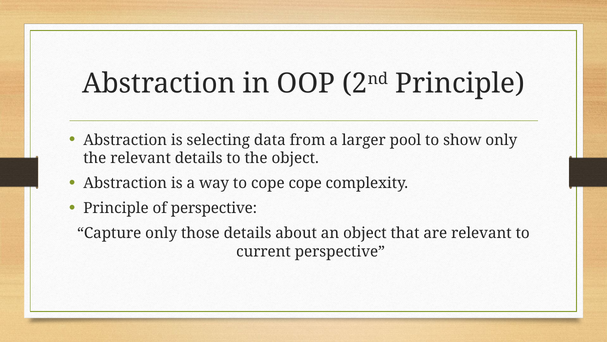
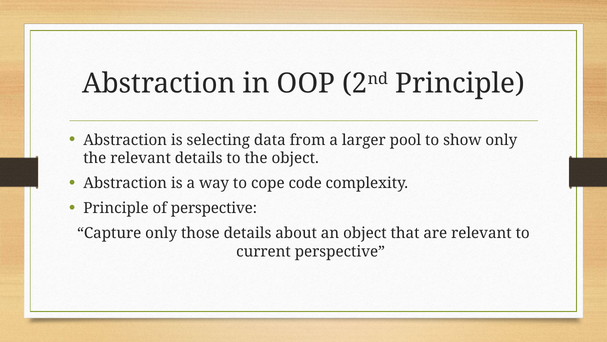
cope cope: cope -> code
